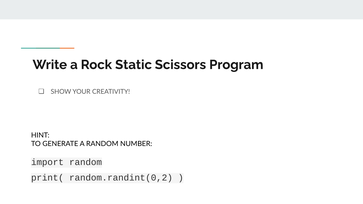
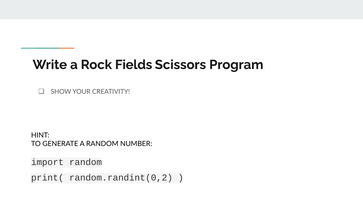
Static: Static -> Fields
